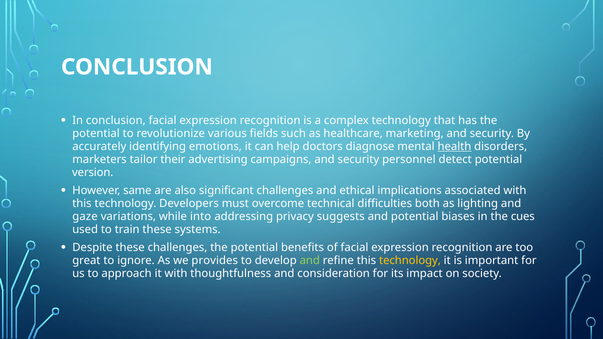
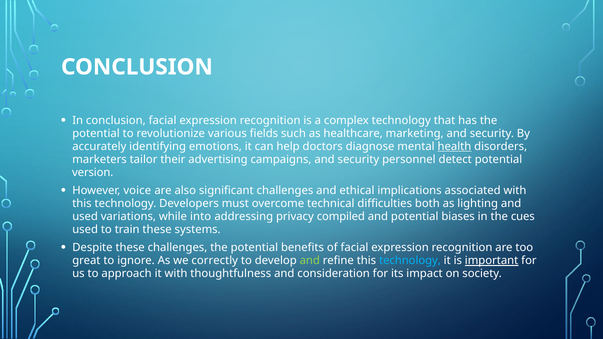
same: same -> voice
gaze at (85, 217): gaze -> used
suggests: suggests -> compiled
provides: provides -> correctly
technology at (410, 261) colour: yellow -> light blue
important underline: none -> present
